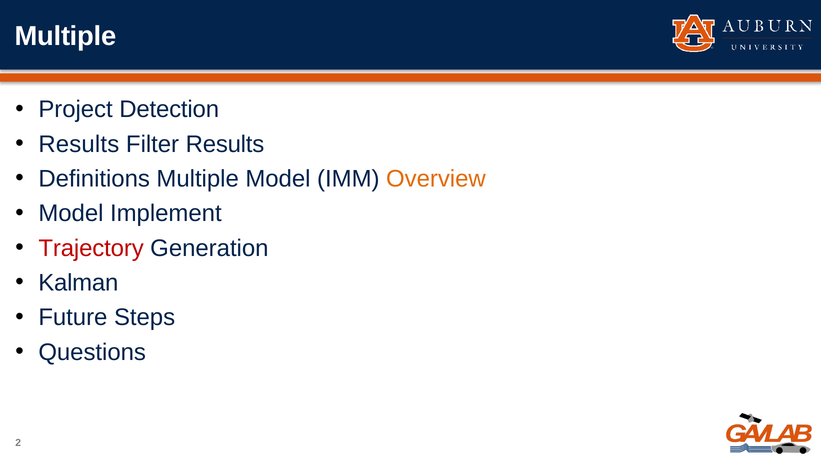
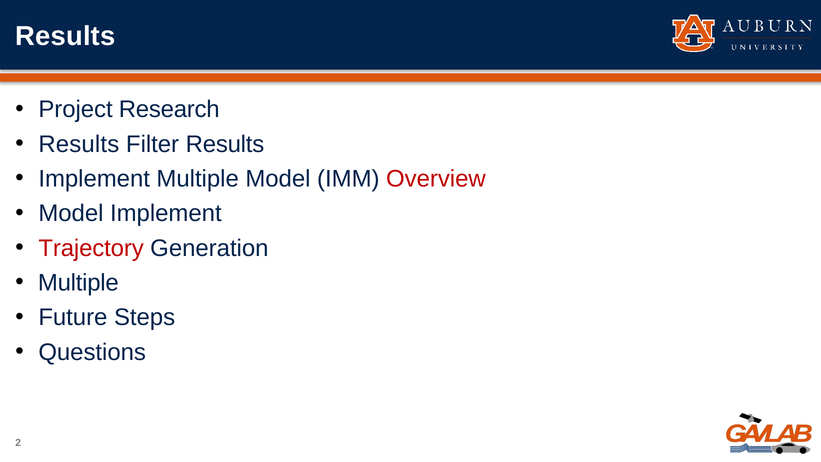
Multiple at (66, 36): Multiple -> Results
Detection: Detection -> Research
Definitions at (94, 179): Definitions -> Implement
Overview colour: orange -> red
Kalman at (78, 283): Kalman -> Multiple
